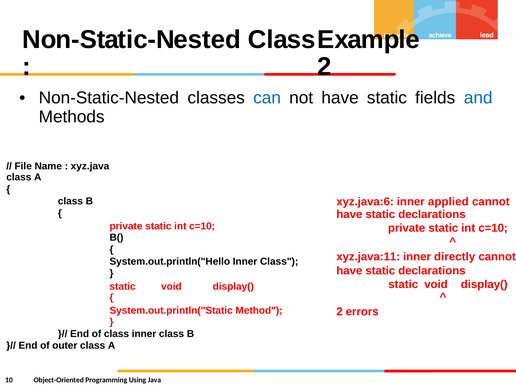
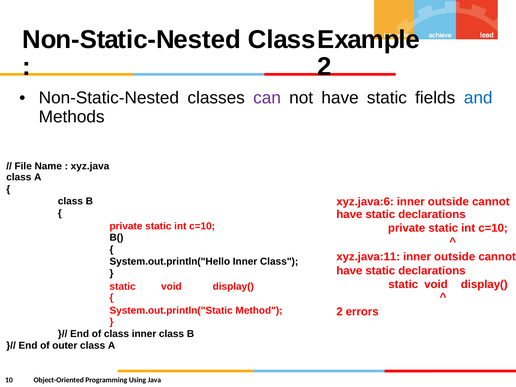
can colour: blue -> purple
xyz.java:6 inner applied: applied -> outside
xyz.java:11 inner directly: directly -> outside
